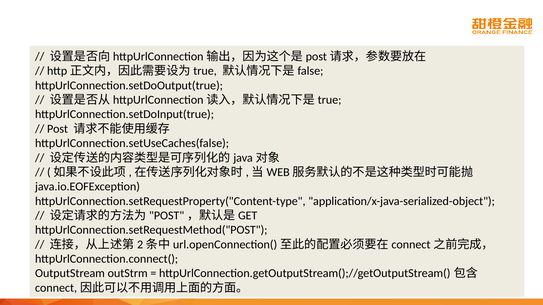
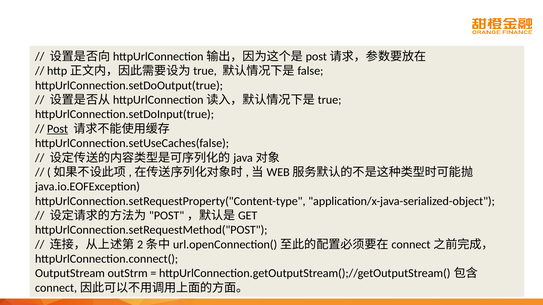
Post underline: none -> present
